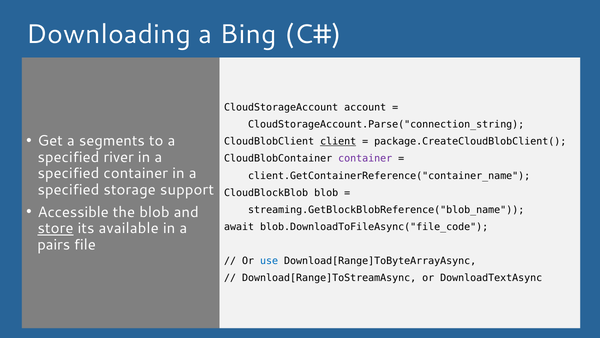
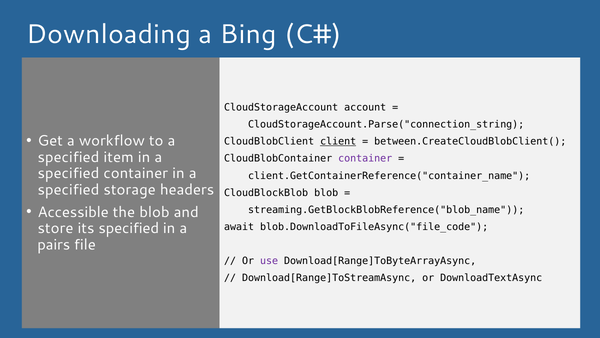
segments: segments -> workflow
package.CreateCloudBlobClient(: package.CreateCloudBlobClient( -> between.CreateCloudBlobClient(
river: river -> item
support: support -> headers
store underline: present -> none
its available: available -> specified
use colour: blue -> purple
